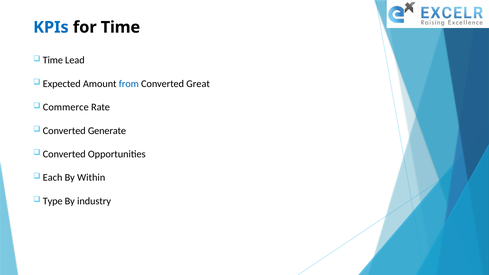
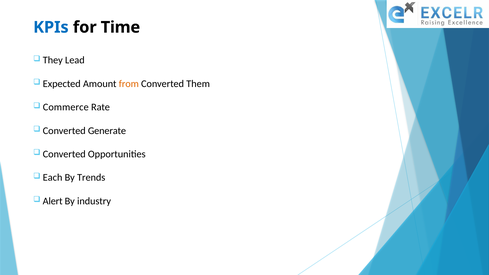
Time at (53, 60): Time -> They
from colour: blue -> orange
Great: Great -> Them
Within: Within -> Trends
Type: Type -> Alert
